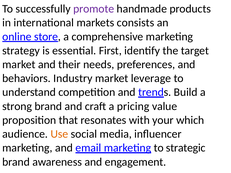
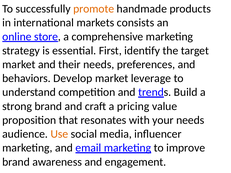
promote colour: purple -> orange
Industry: Industry -> Develop
your which: which -> needs
strategic: strategic -> improve
